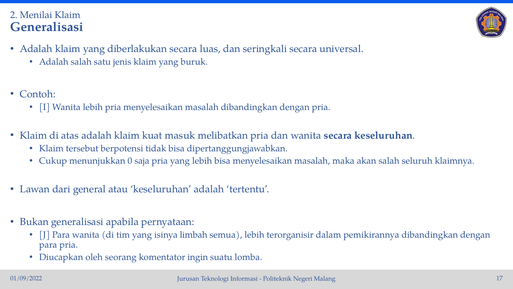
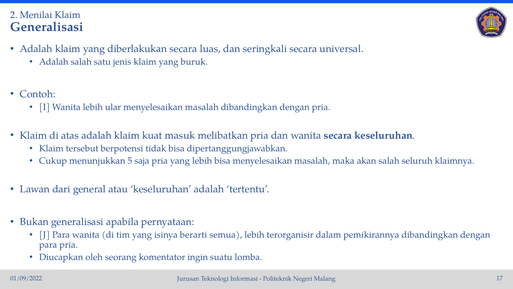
lebih pria: pria -> ular
0: 0 -> 5
limbah: limbah -> berarti
